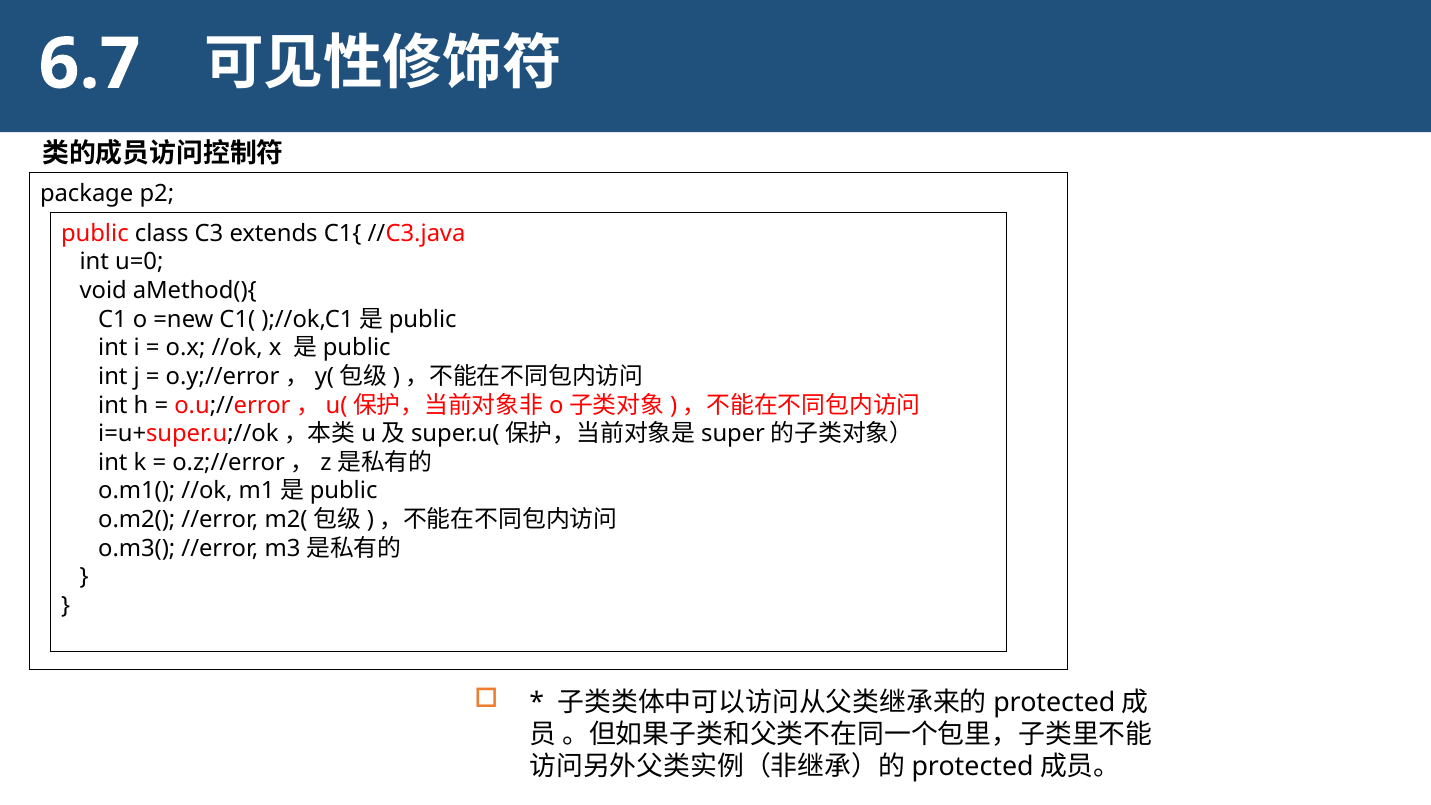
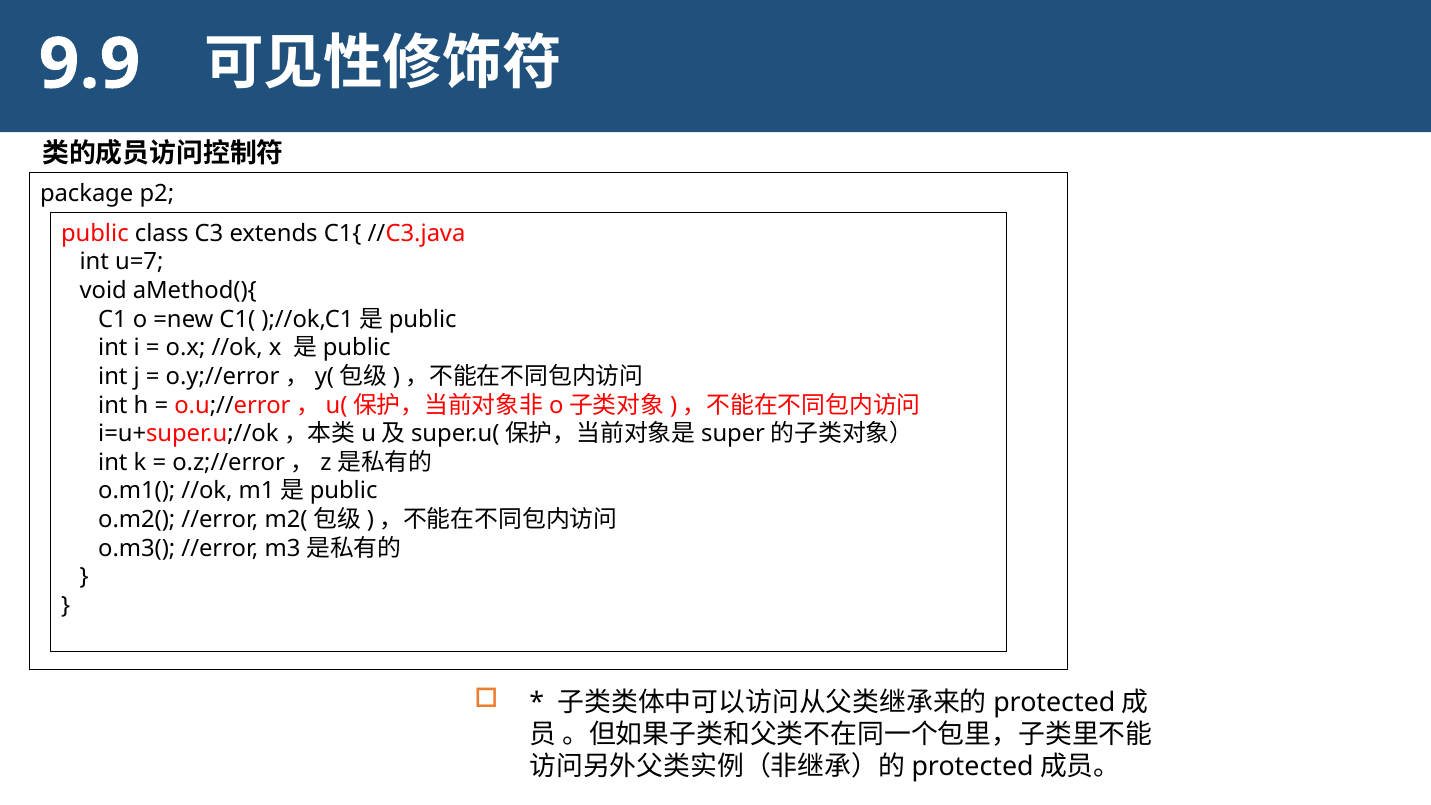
6.7: 6.7 -> 9.9
u=0: u=0 -> u=7
